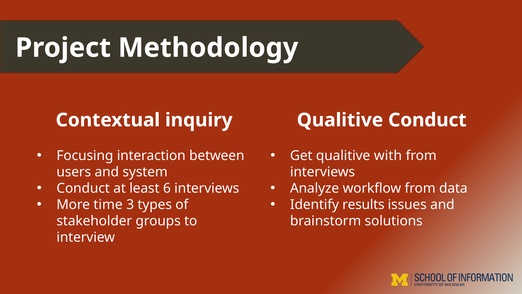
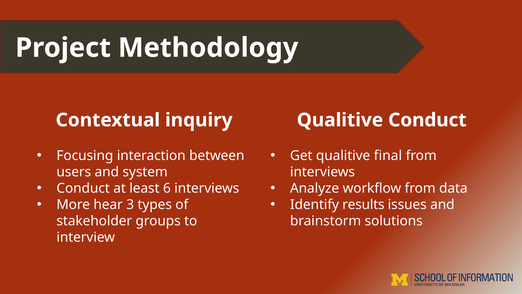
with: with -> final
time: time -> hear
